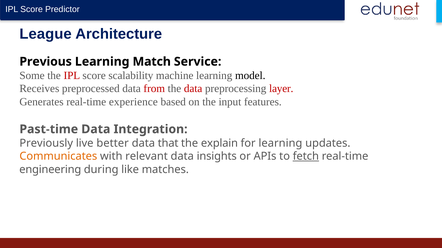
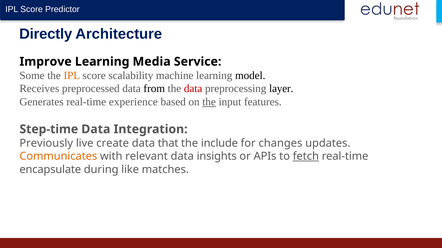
League: League -> Directly
Previous: Previous -> Improve
Match: Match -> Media
IPL at (72, 76) colour: red -> orange
from colour: red -> black
layer colour: red -> black
the at (209, 102) underline: none -> present
Past-time: Past-time -> Step-time
better: better -> create
explain: explain -> include
for learning: learning -> changes
engineering: engineering -> encapsulate
